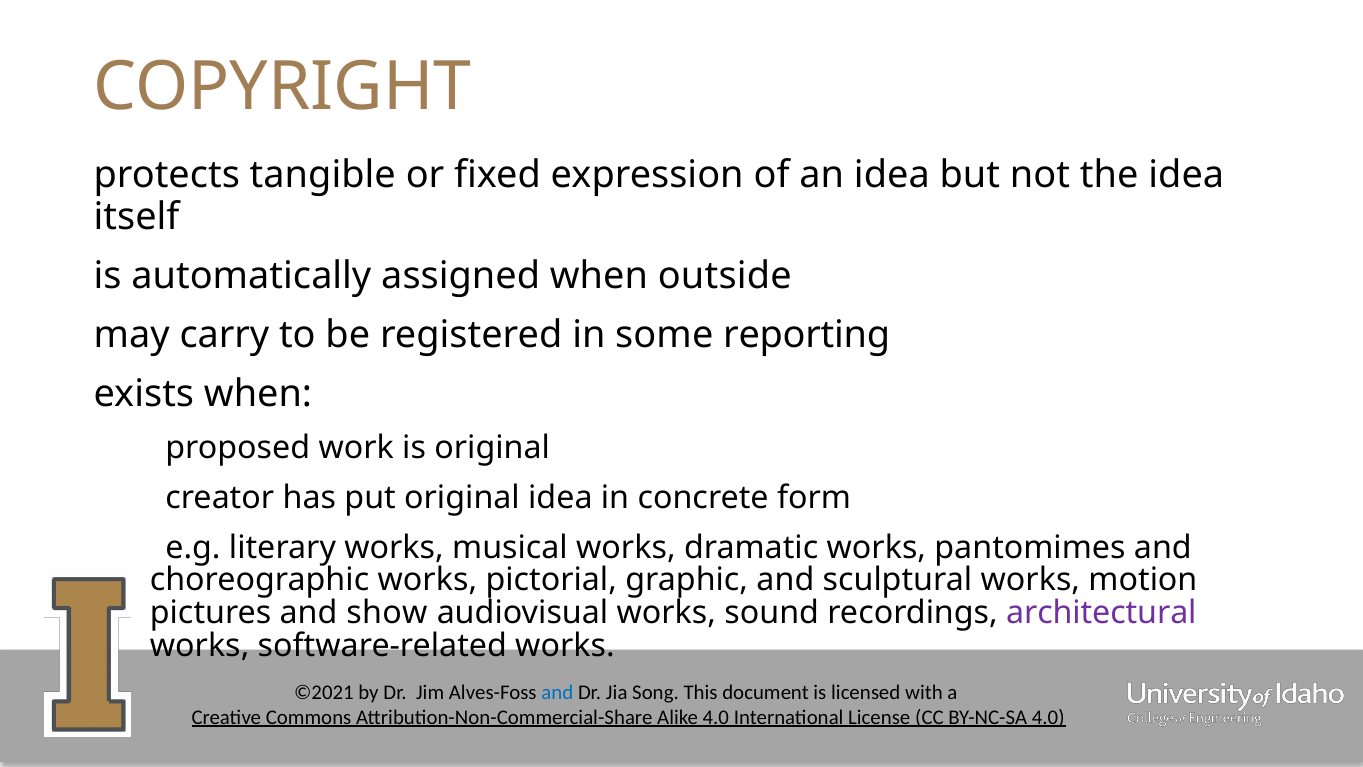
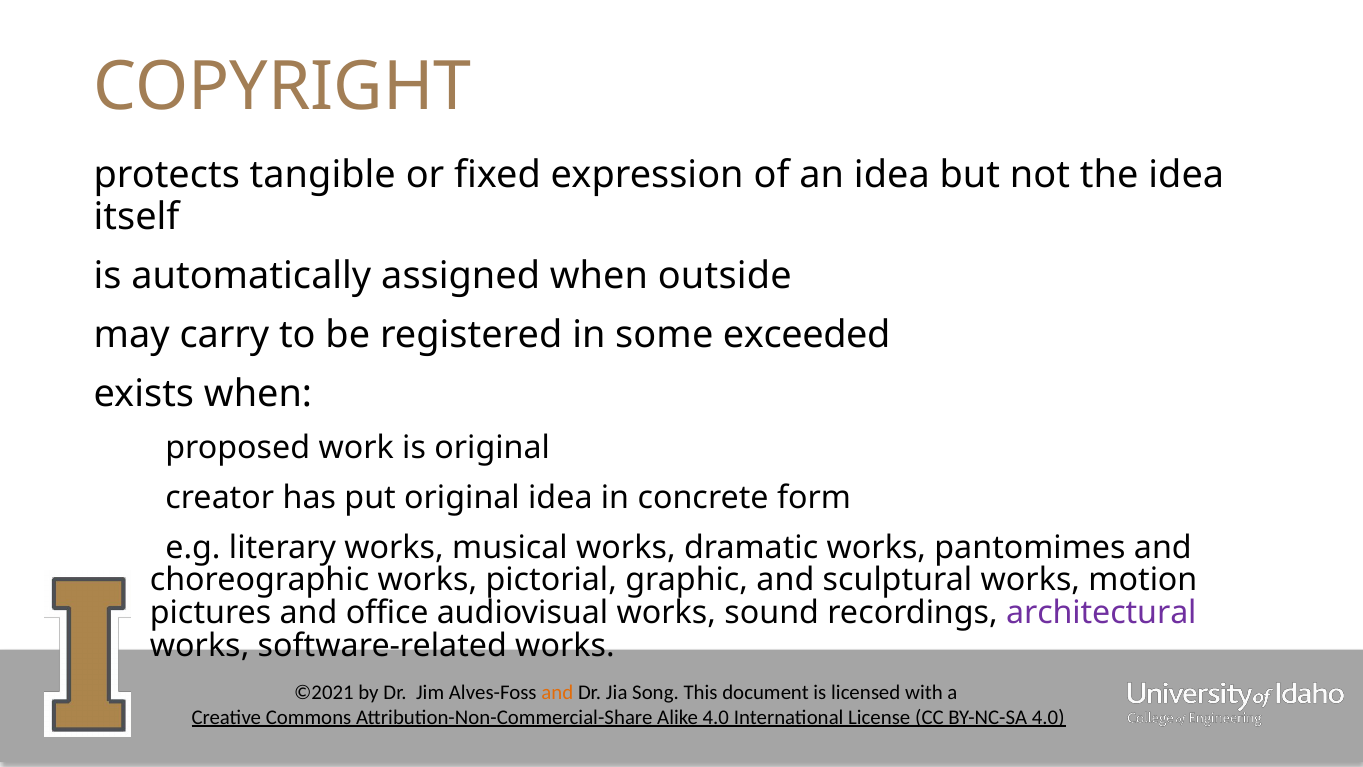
reporting: reporting -> exceeded
show: show -> office
and at (557, 692) colour: blue -> orange
